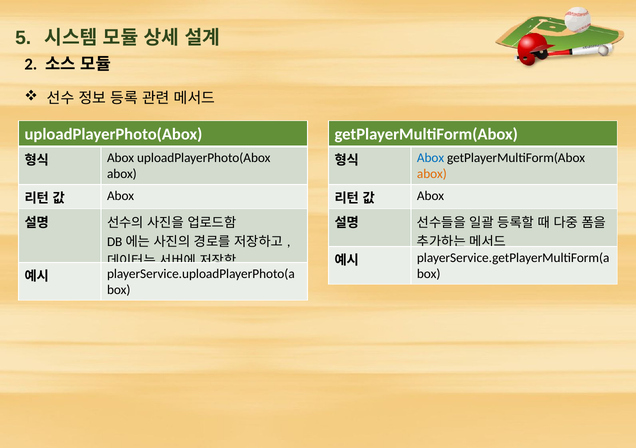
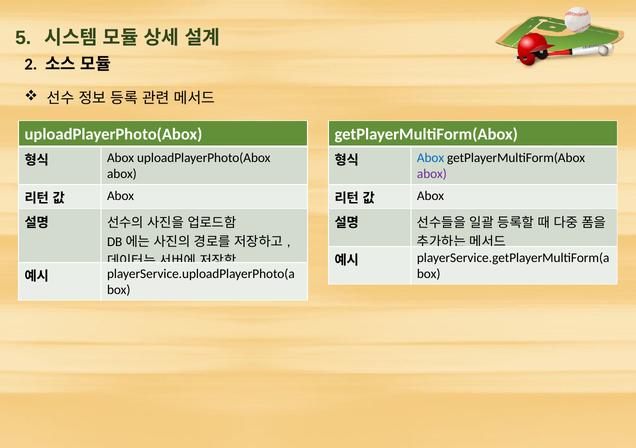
abox at (432, 174) colour: orange -> purple
